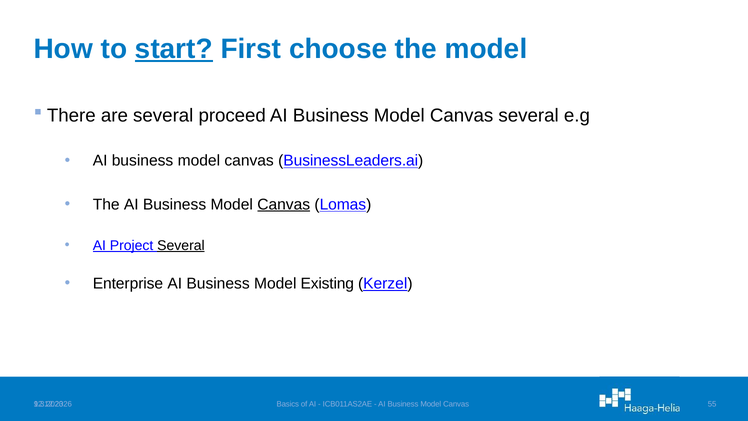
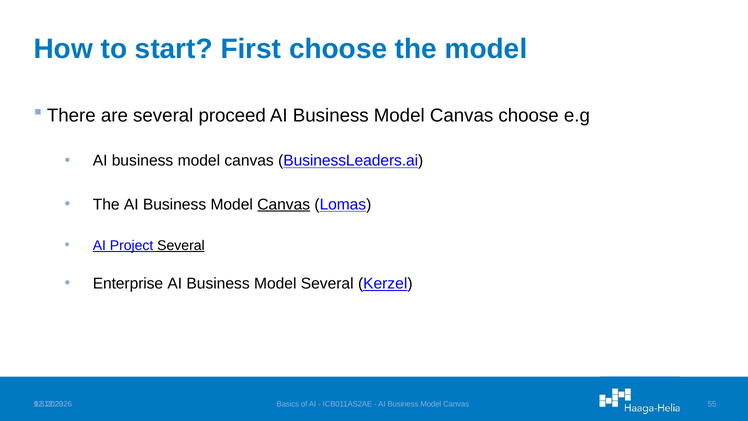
start underline: present -> none
Canvas several: several -> choose
Model Existing: Existing -> Several
